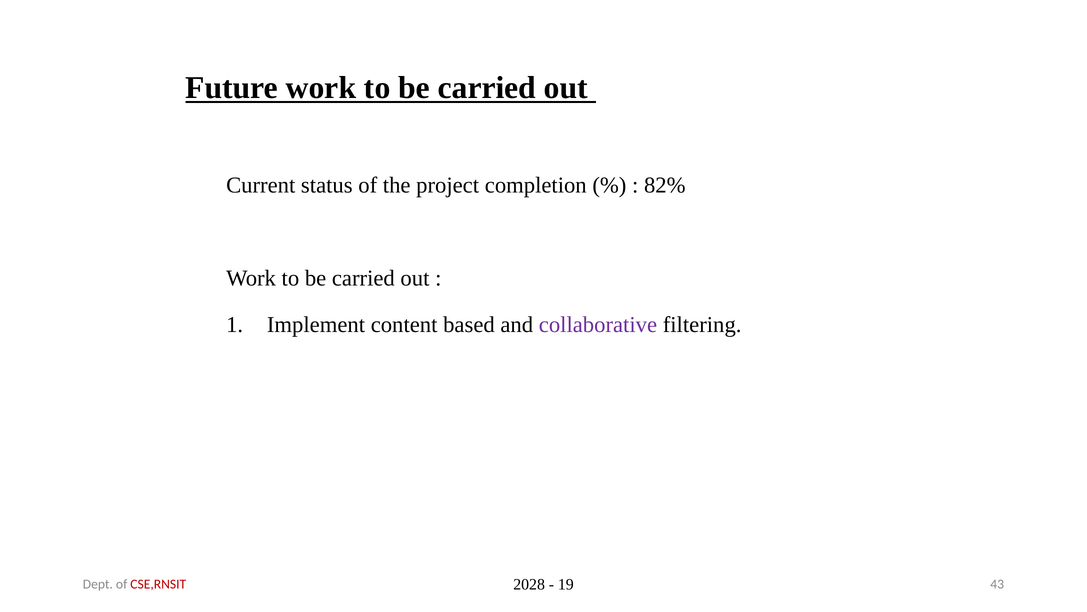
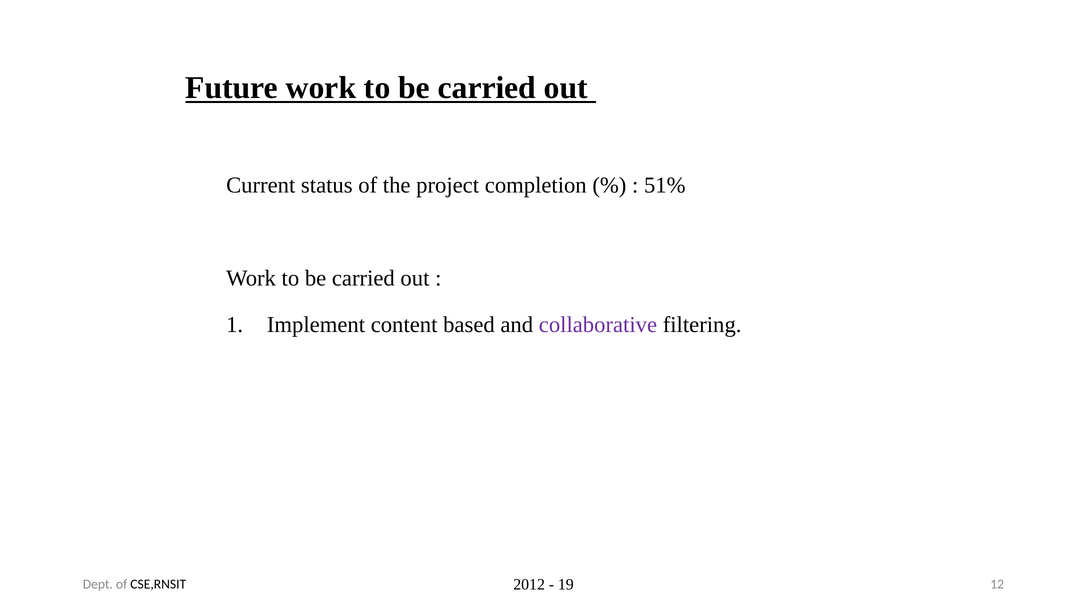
82%: 82% -> 51%
2028: 2028 -> 2012
43: 43 -> 12
CSE,RNSIT colour: red -> black
